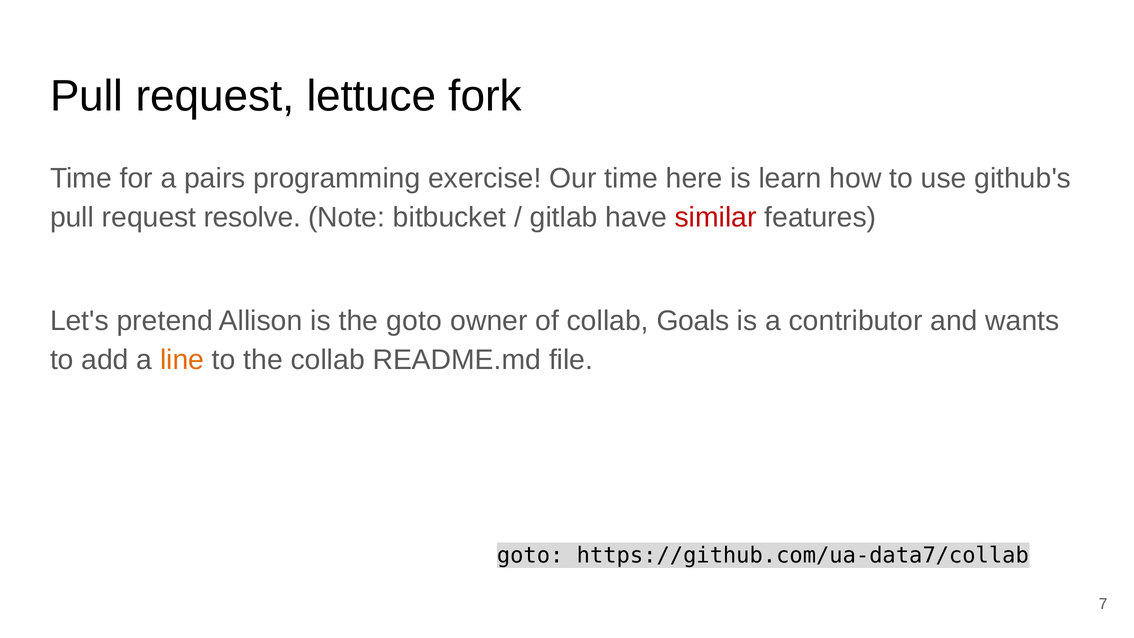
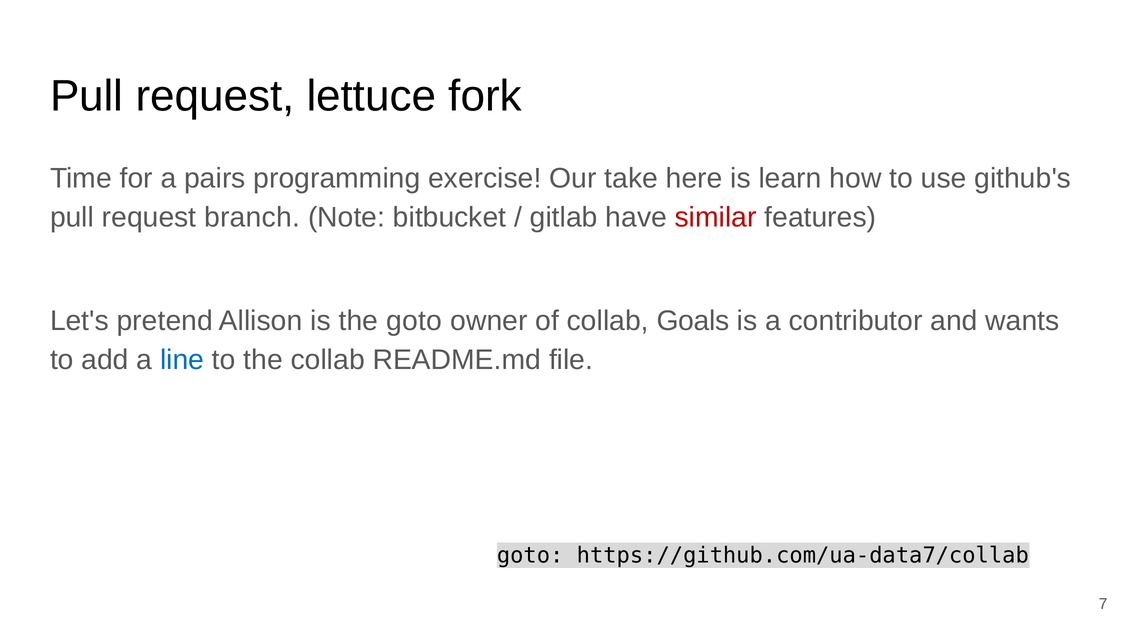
Our time: time -> take
resolve: resolve -> branch
line colour: orange -> blue
